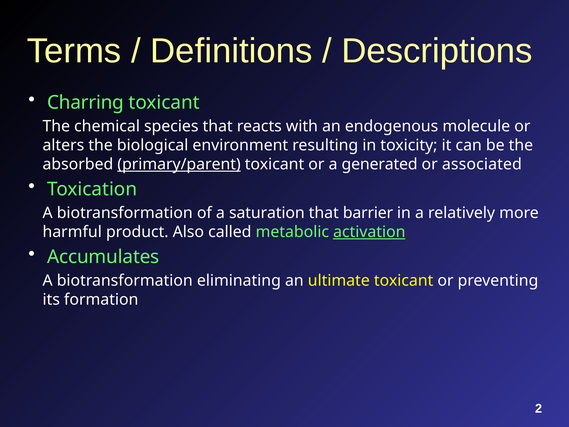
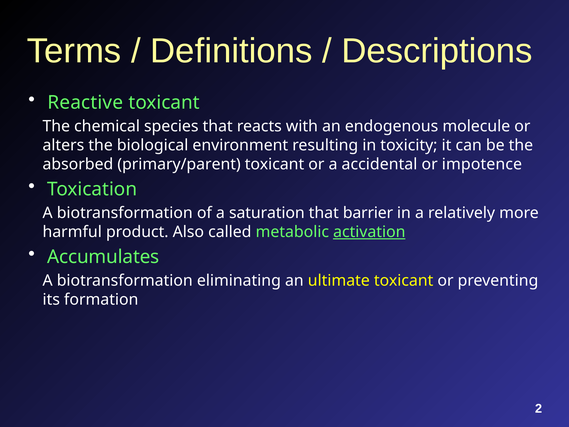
Charring: Charring -> Reactive
primary/parent underline: present -> none
generated: generated -> accidental
associated: associated -> impotence
